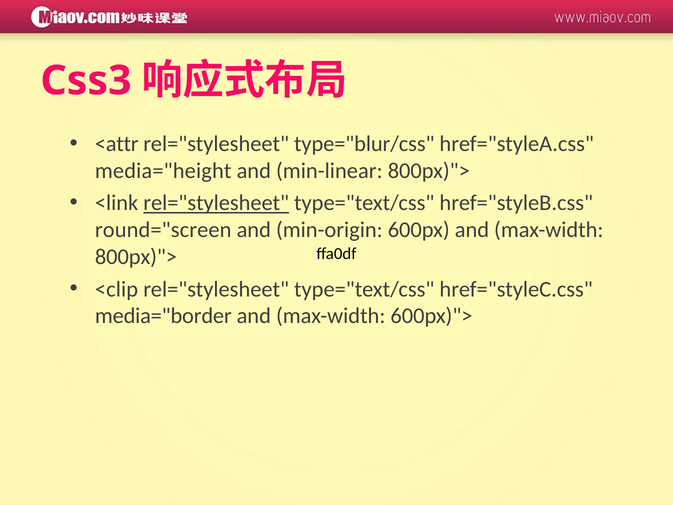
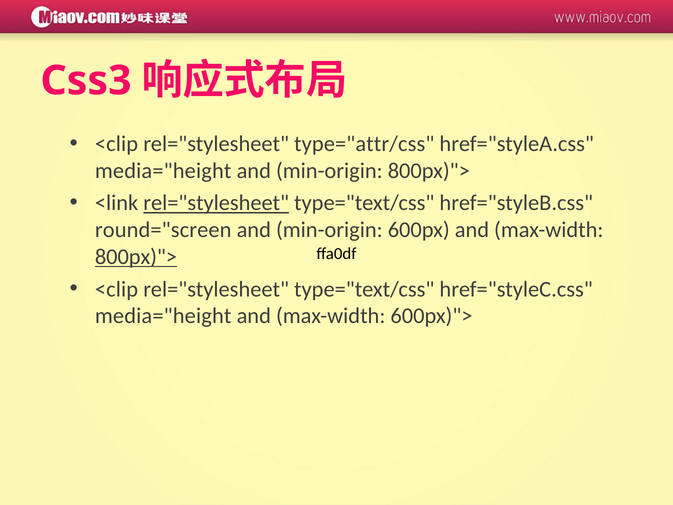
<attr at (117, 144): <attr -> <clip
type="blur/css: type="blur/css -> type="attr/css
min-linear at (329, 171): min-linear -> min-origin
800px)"> at (136, 257) underline: none -> present
media="border at (163, 316): media="border -> media="height
